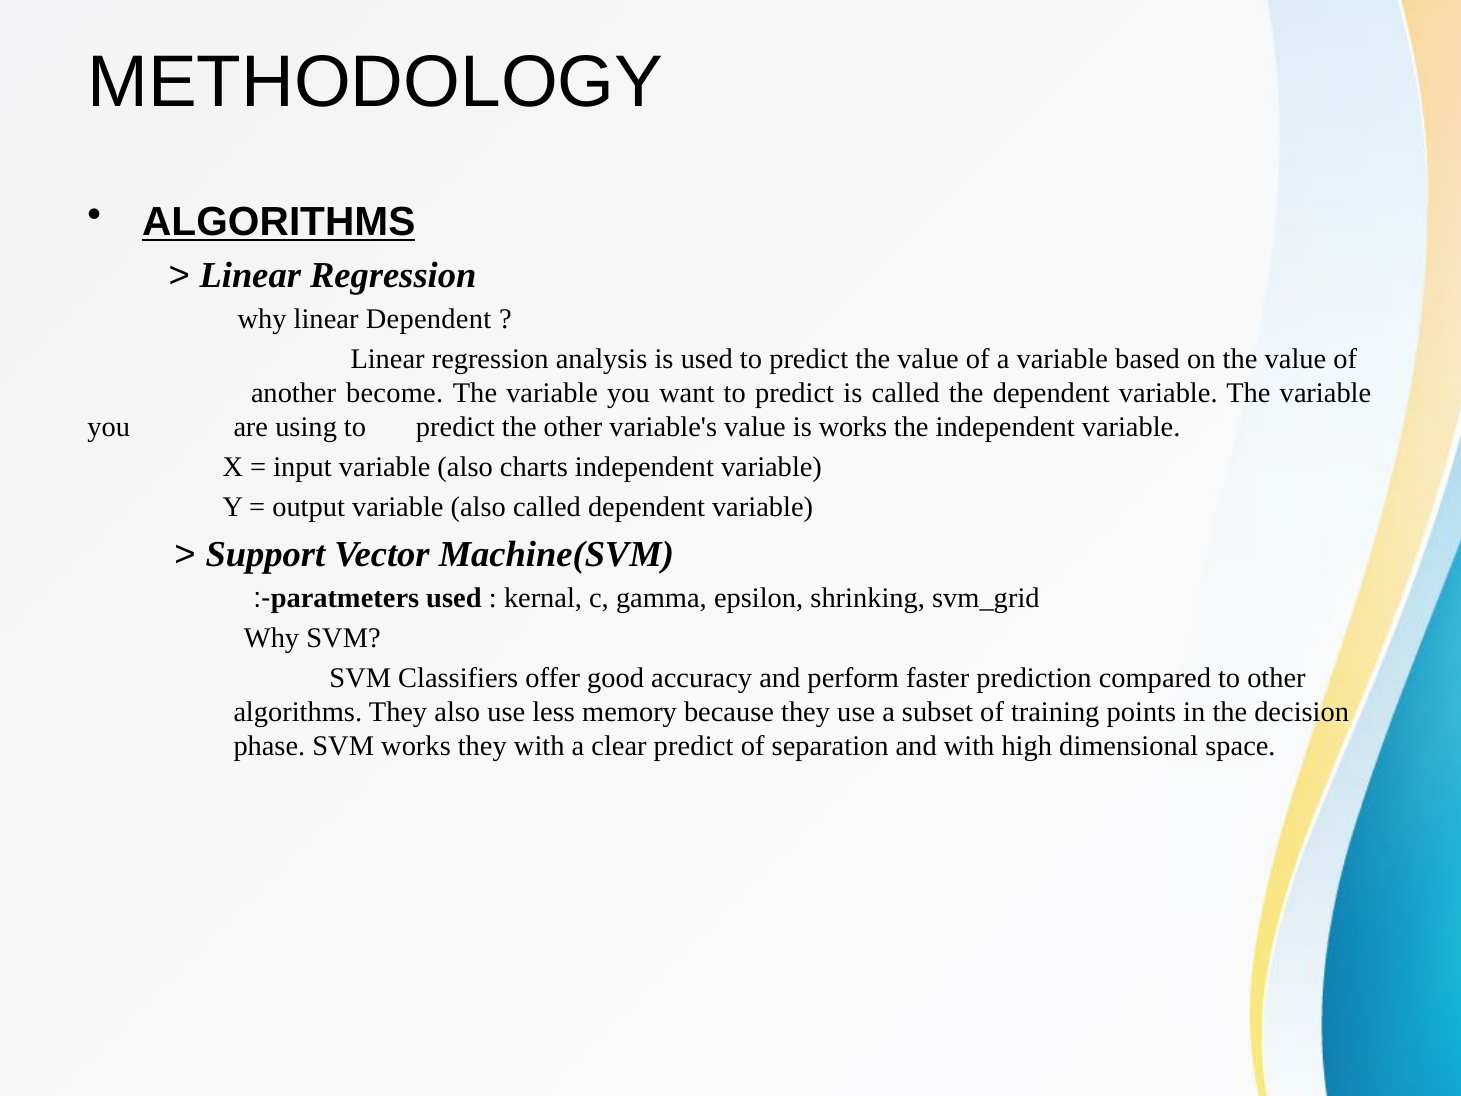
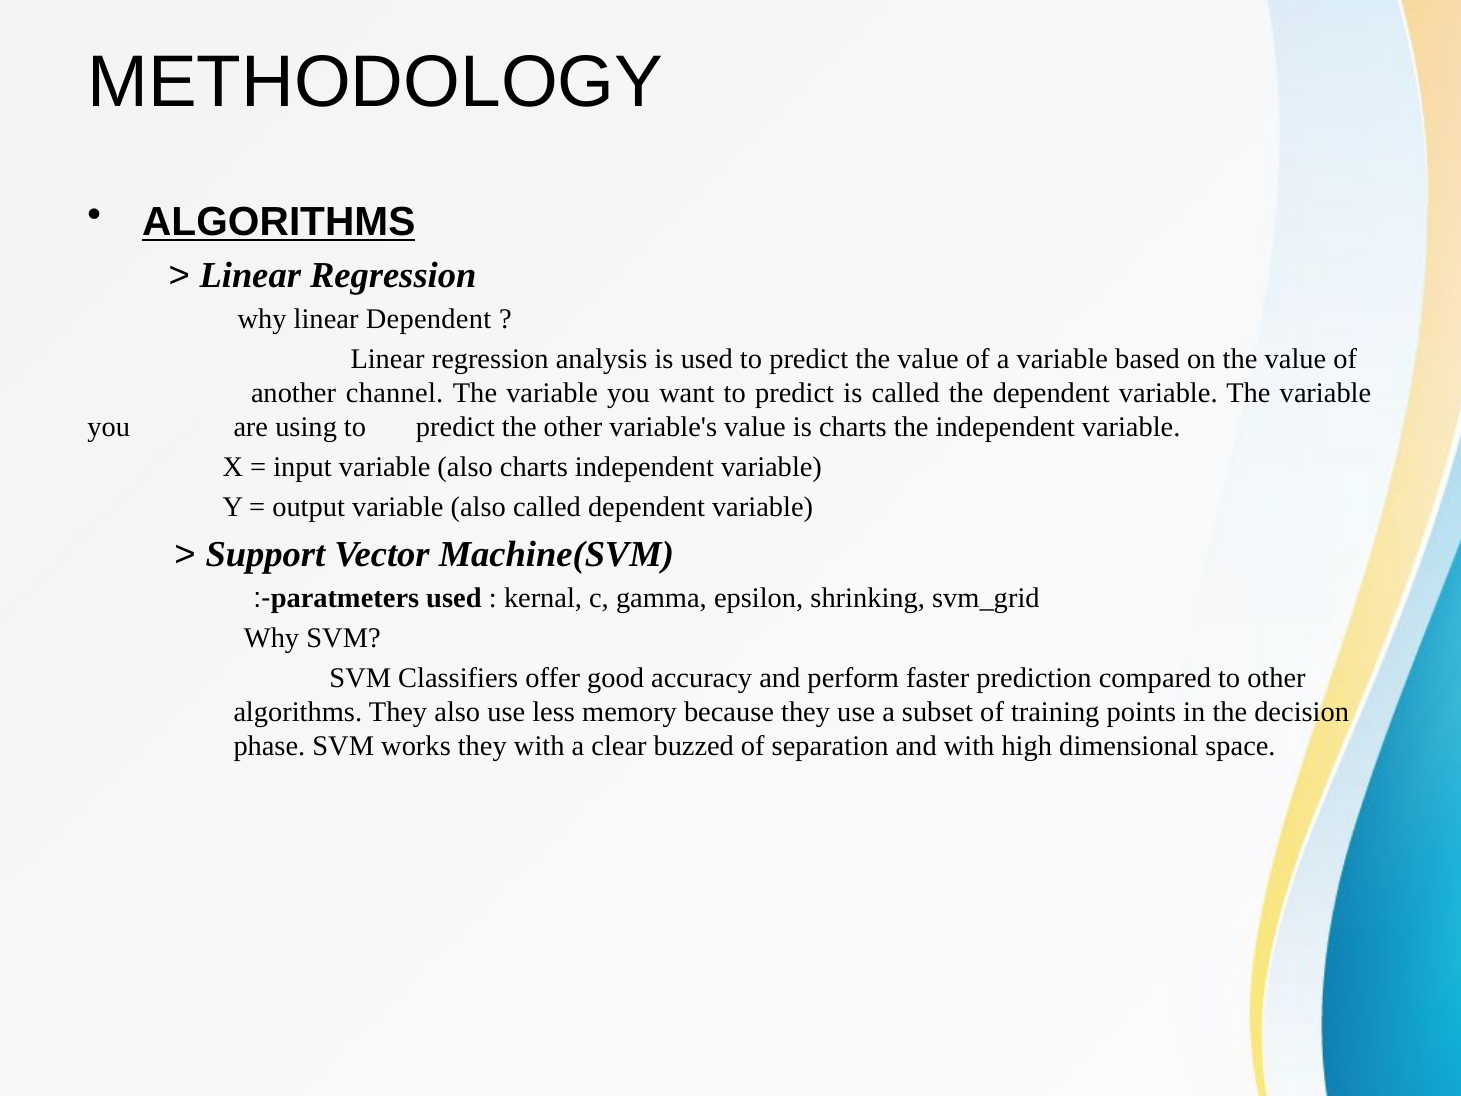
become: become -> channel
is works: works -> charts
clear predict: predict -> buzzed
